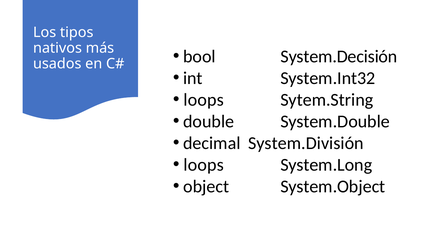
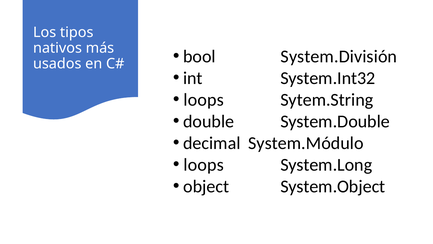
System.Decisión: System.Decisión -> System.División
System.División: System.División -> System.Módulo
